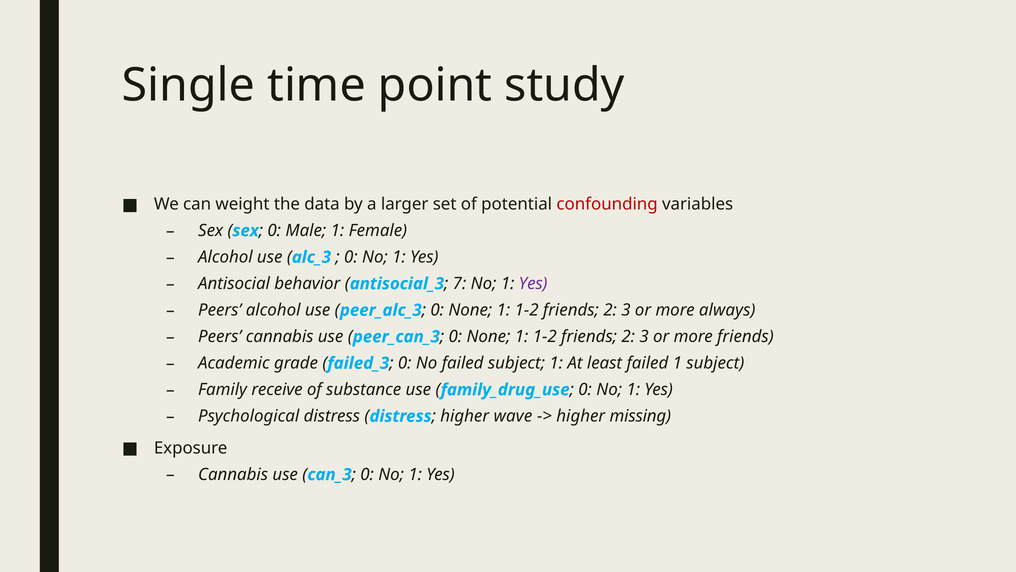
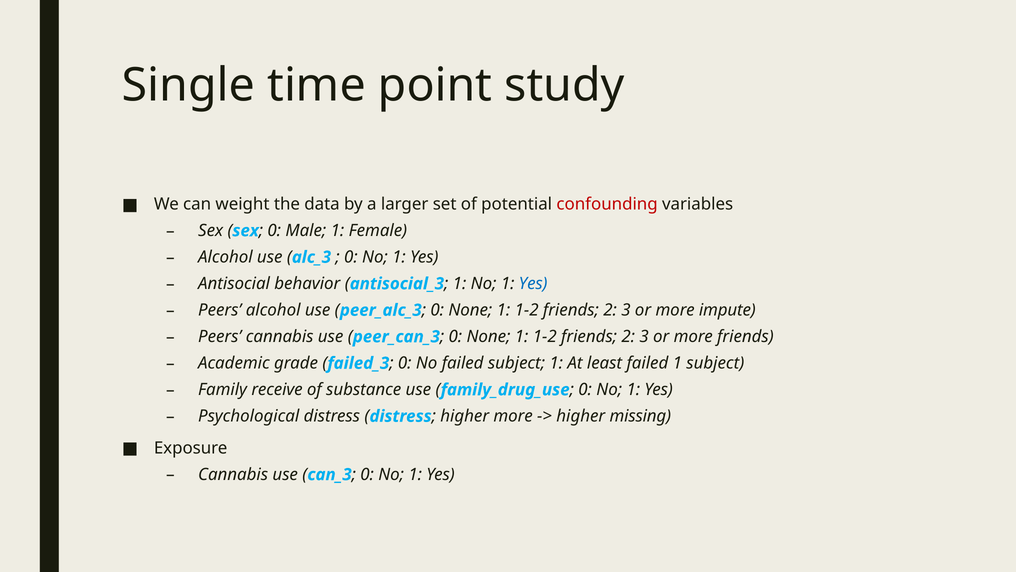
antisocial_3 7: 7 -> 1
Yes at (533, 283) colour: purple -> blue
always: always -> impute
higher wave: wave -> more
